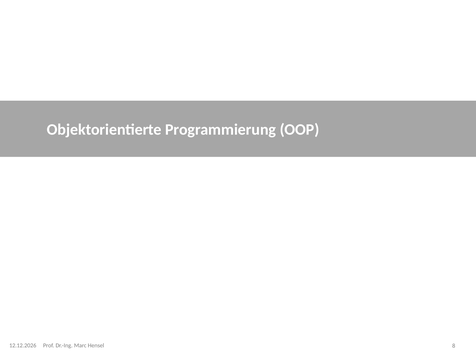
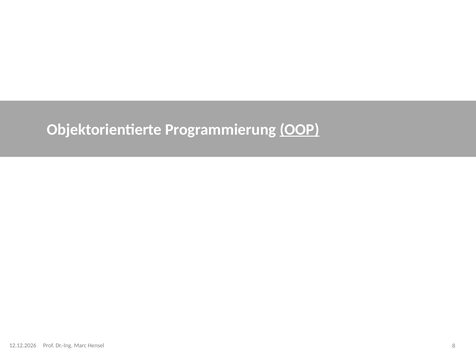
OOP underline: none -> present
